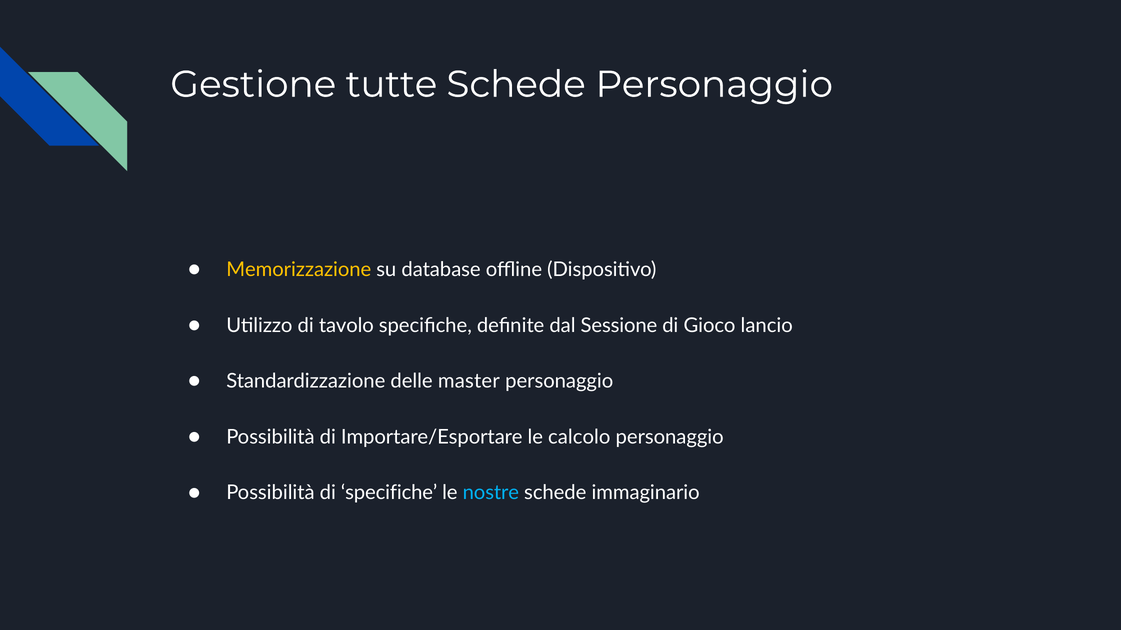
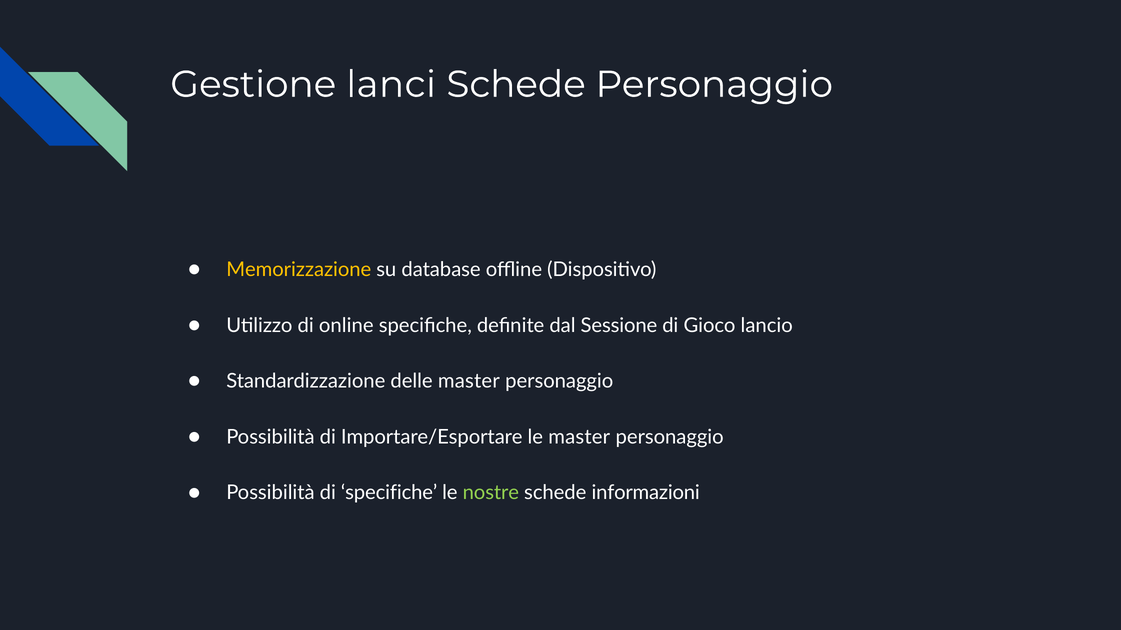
tutte: tutte -> lanci
tavolo: tavolo -> online
le calcolo: calcolo -> master
nostre colour: light blue -> light green
immaginario: immaginario -> informazioni
